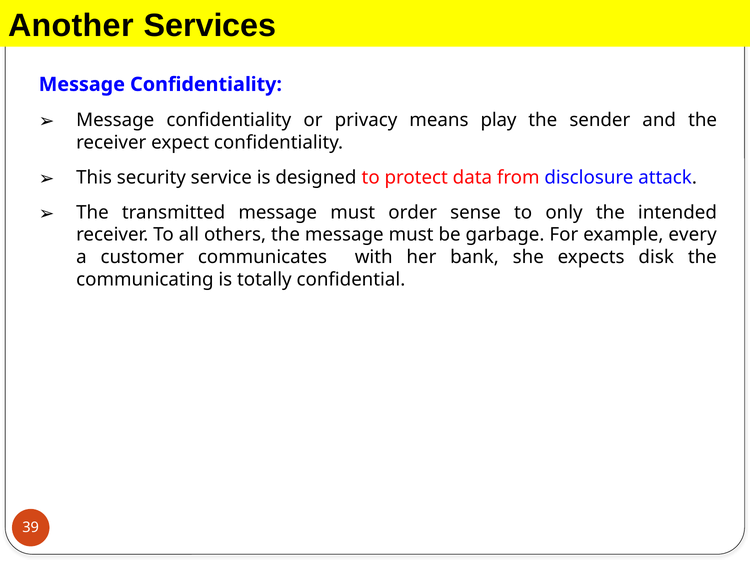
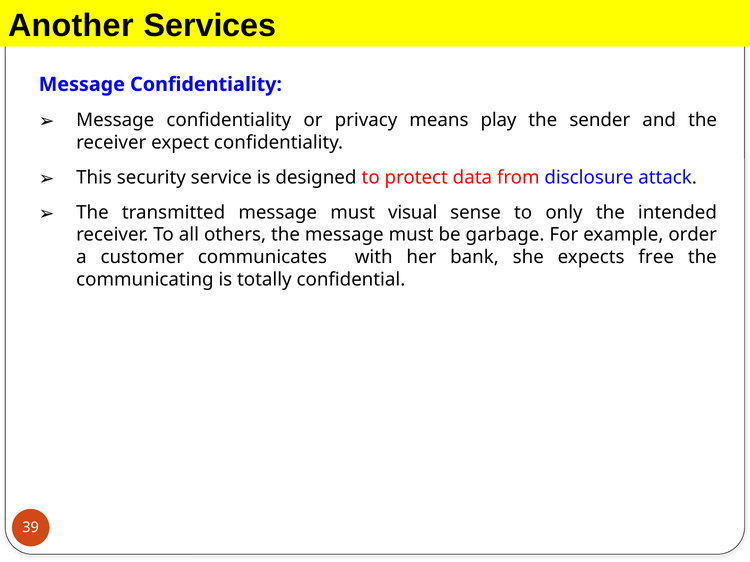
order: order -> visual
every: every -> order
disk: disk -> free
